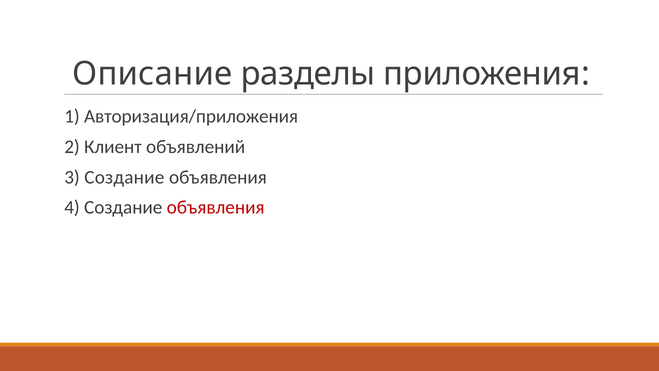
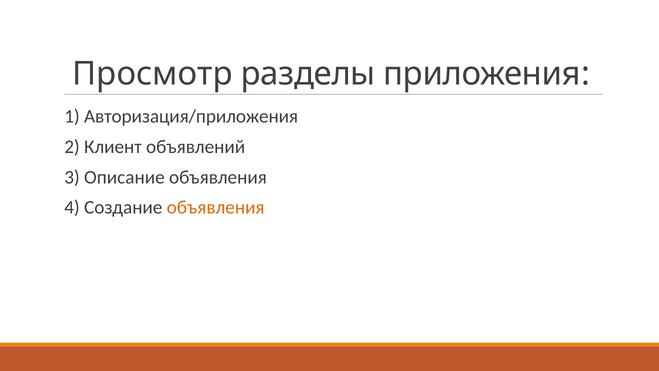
Описание: Описание -> Просмотр
3 Создание: Создание -> Описание
объявления at (216, 207) colour: red -> orange
